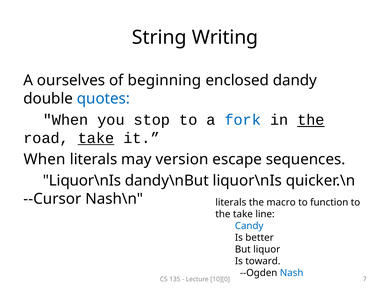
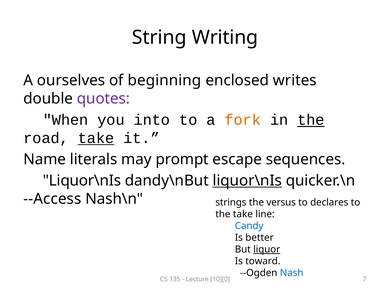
dandy: dandy -> writes
quotes colour: blue -> purple
stop: stop -> into
fork colour: blue -> orange
When at (45, 159): When -> Name
version: version -> prompt
liquor\nIs at (247, 180) underline: none -> present
--Cursor: --Cursor -> --Access
Nash\n literals: literals -> strings
macro: macro -> versus
function: function -> declares
liquor underline: none -> present
